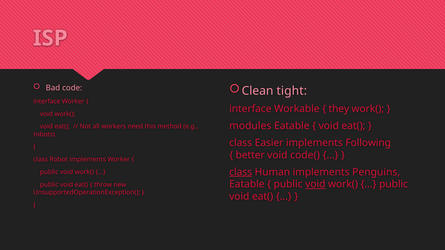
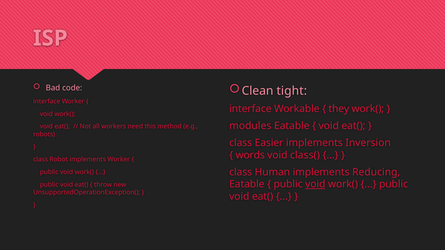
Following: Following -> Inversion
better: better -> words
code(: code( -> class(
class at (241, 172) underline: present -> none
Penguins: Penguins -> Reducing
